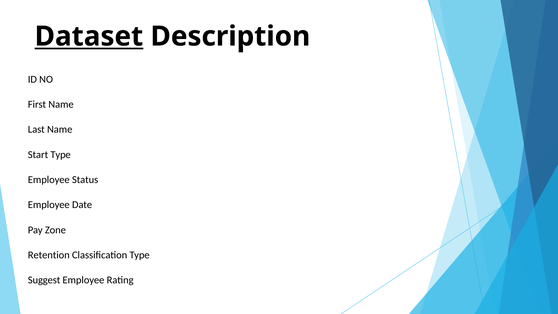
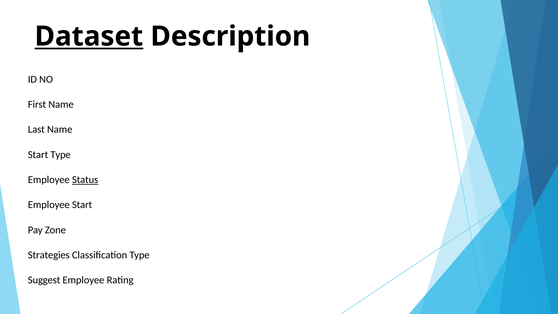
Status underline: none -> present
Employee Date: Date -> Start
Retention: Retention -> Strategies
